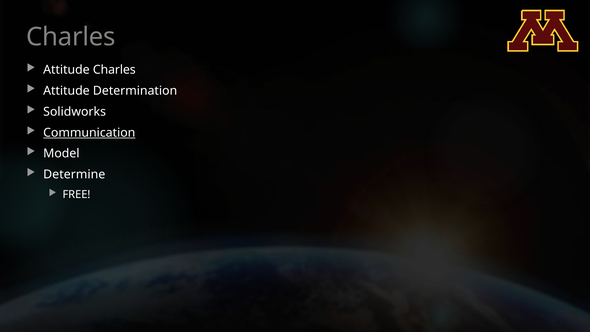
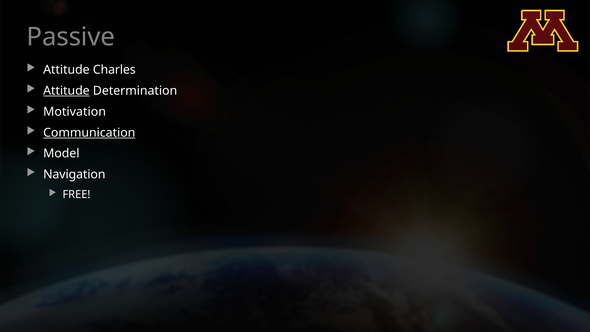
Charles at (71, 37): Charles -> Passive
Attitude at (66, 91) underline: none -> present
Solidworks: Solidworks -> Motivation
Determine: Determine -> Navigation
